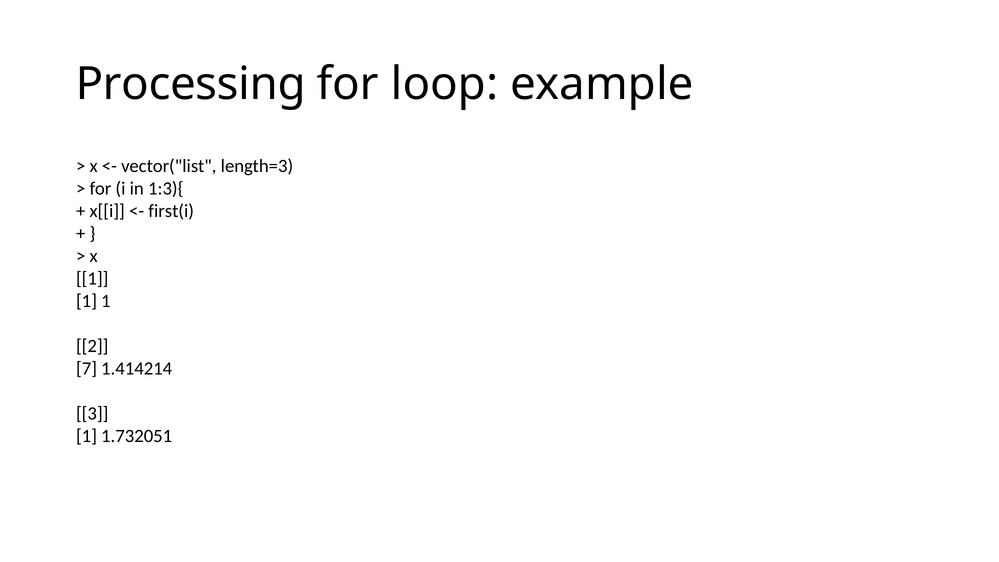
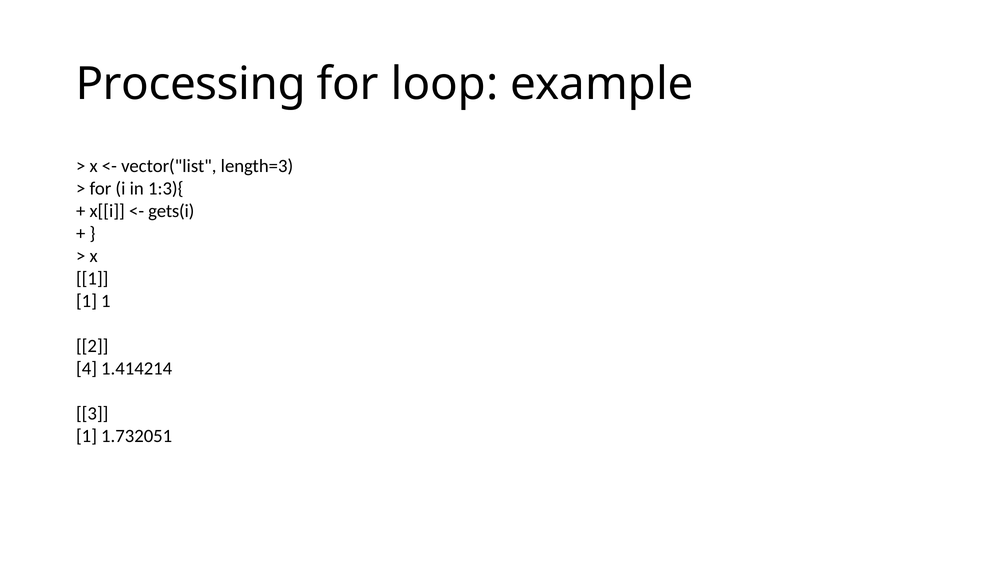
first(i: first(i -> gets(i
7: 7 -> 4
